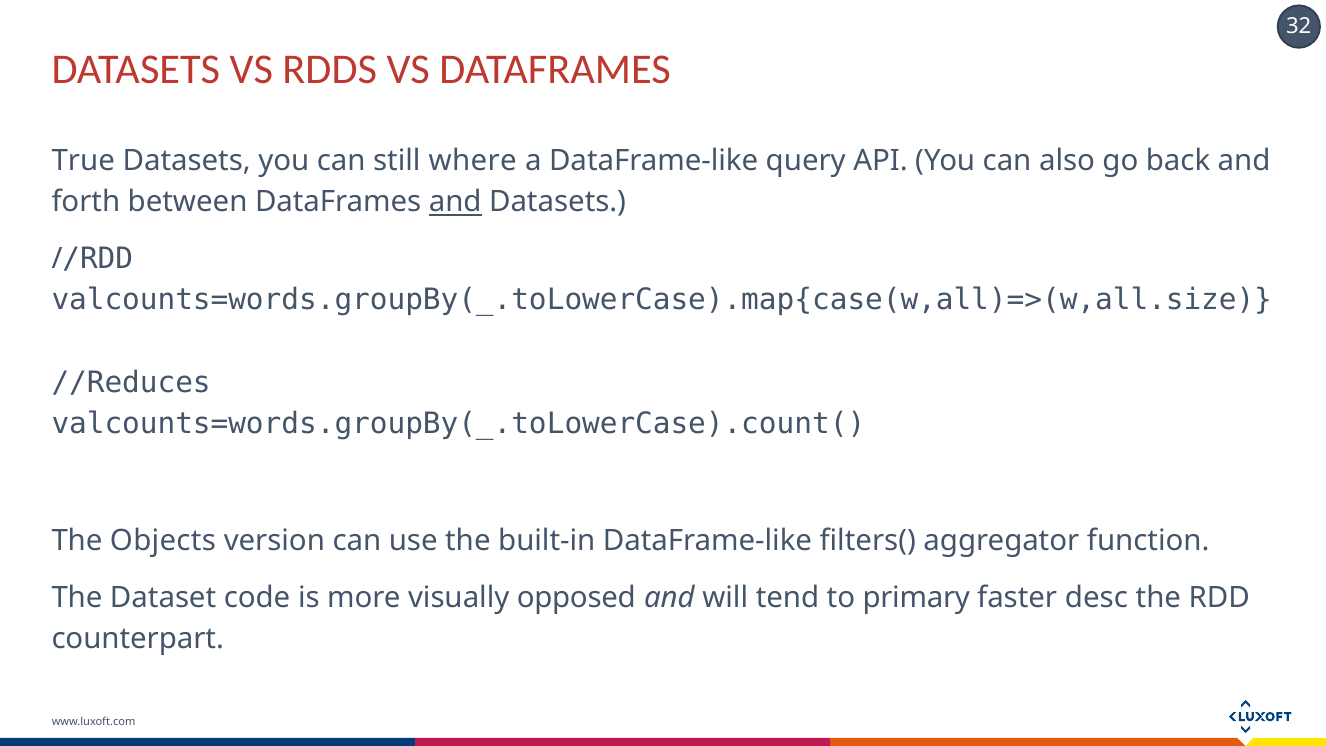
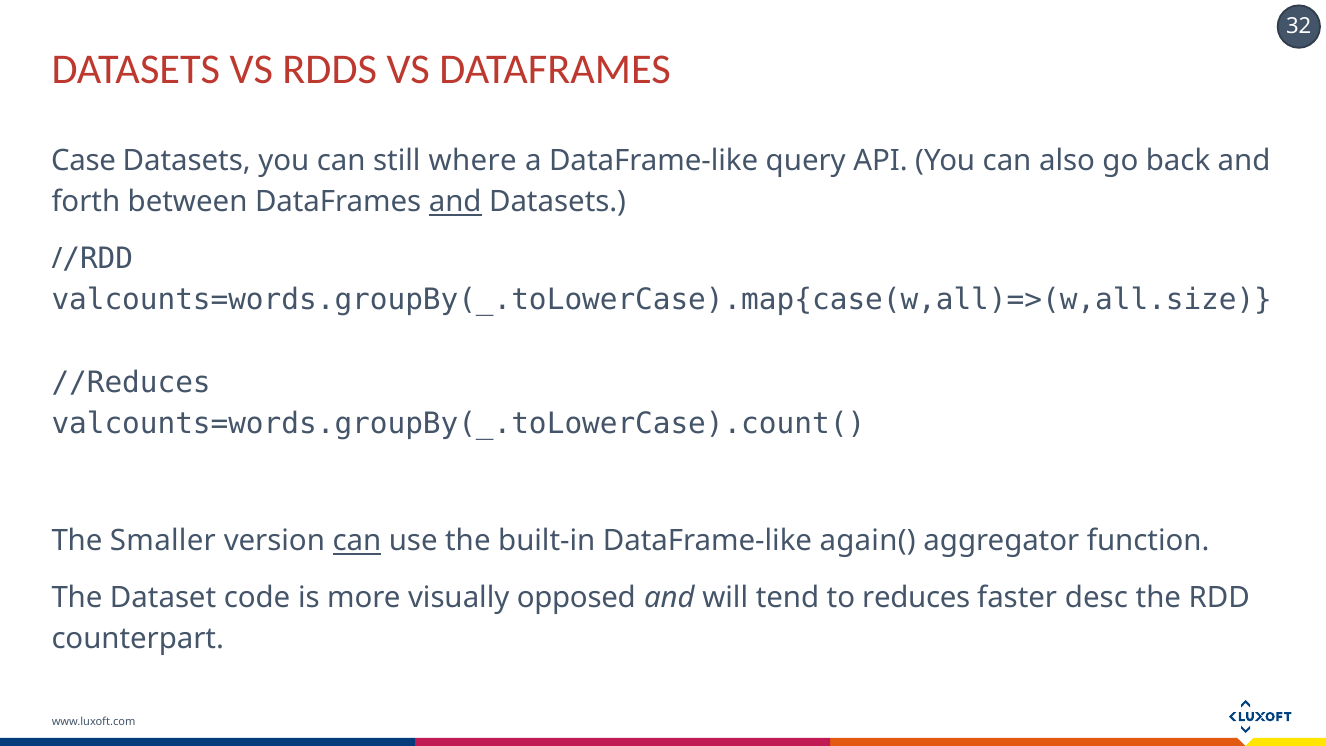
True: True -> Case
Objects: Objects -> Smaller
can at (357, 541) underline: none -> present
filters(: filters( -> again(
primary: primary -> reduces
